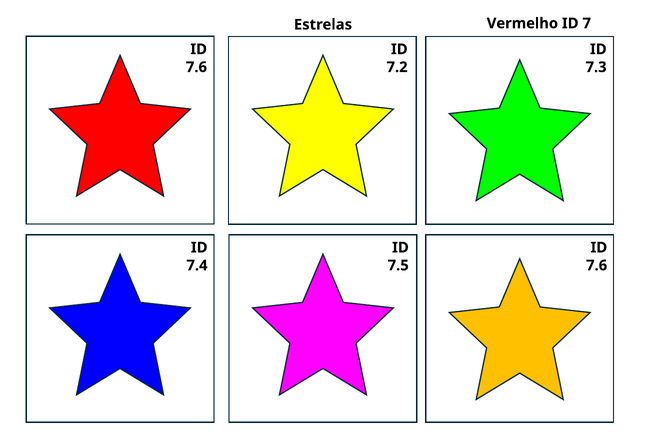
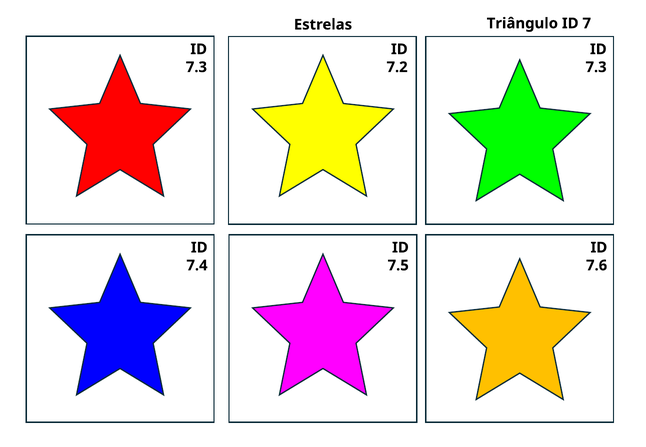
Vermelho: Vermelho -> Triângulo
7.6 at (196, 67): 7.6 -> 7.3
